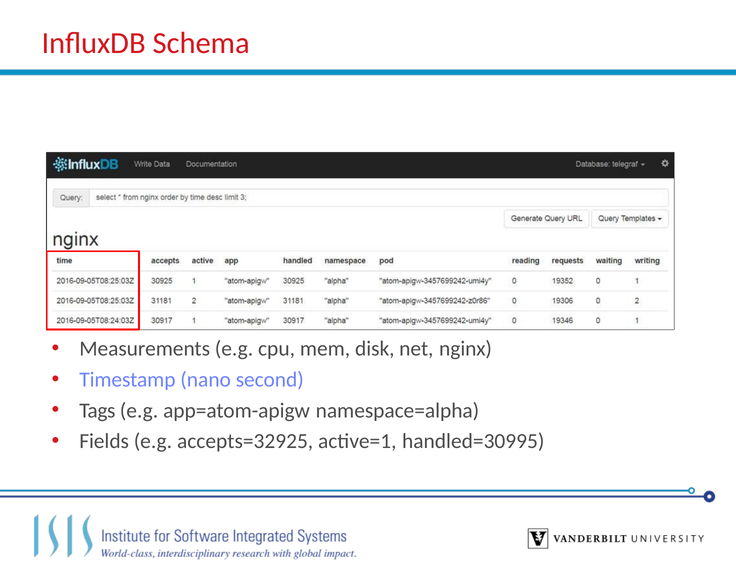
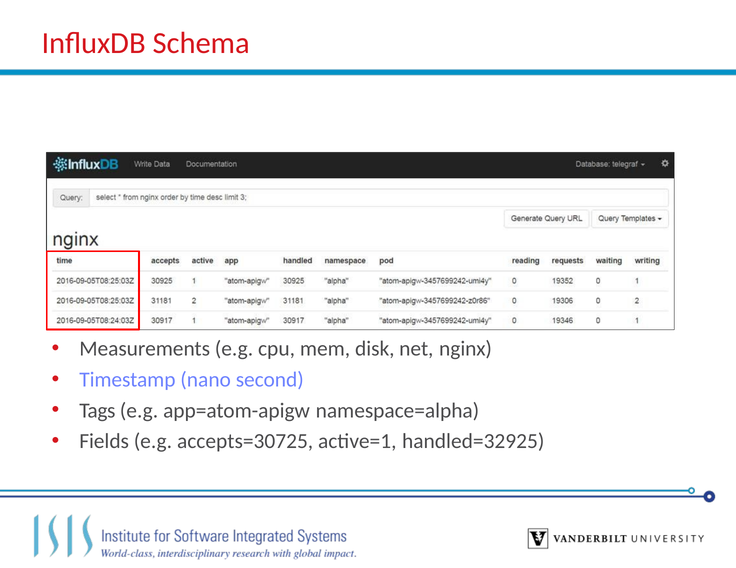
accepts=32925: accepts=32925 -> accepts=30725
handled=30995: handled=30995 -> handled=32925
